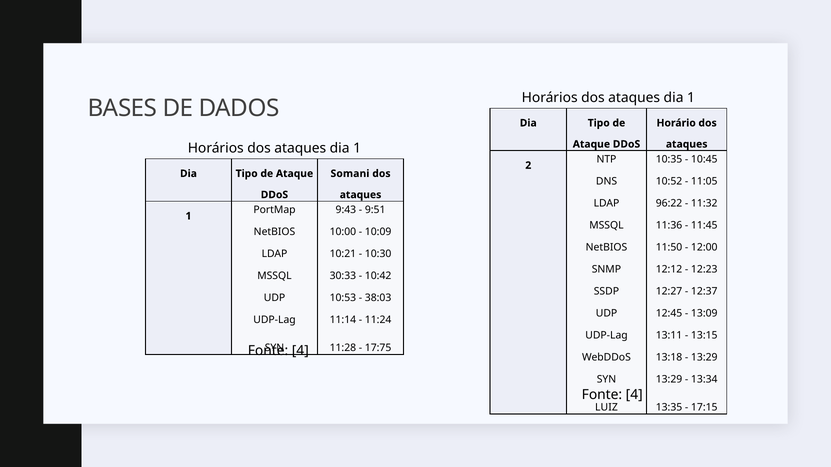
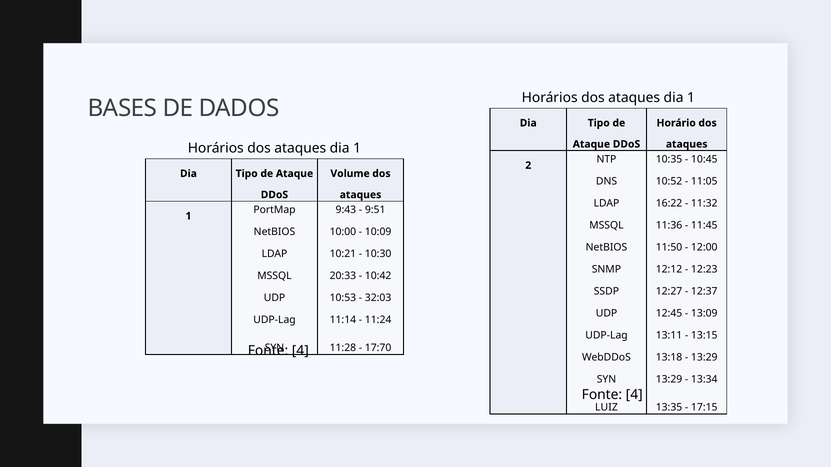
Somani: Somani -> Volume
96:22: 96:22 -> 16:22
30:33: 30:33 -> 20:33
38:03: 38:03 -> 32:03
17:75: 17:75 -> 17:70
